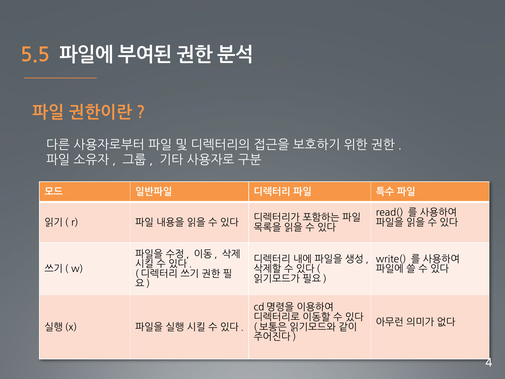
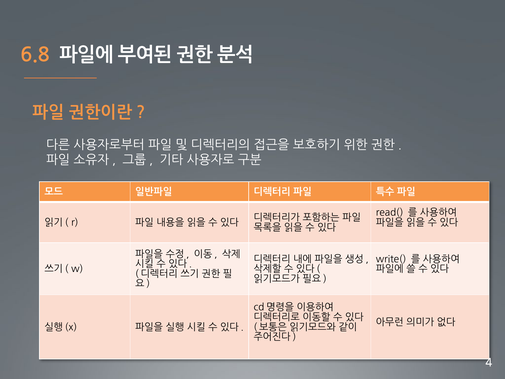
5.5: 5.5 -> 6.8
